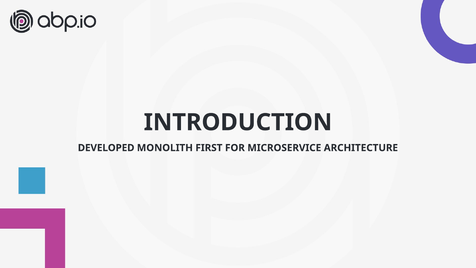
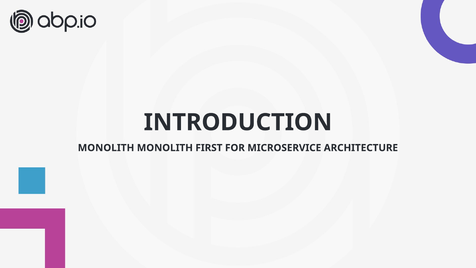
DEVELOPED at (106, 148): DEVELOPED -> MONOLITH
